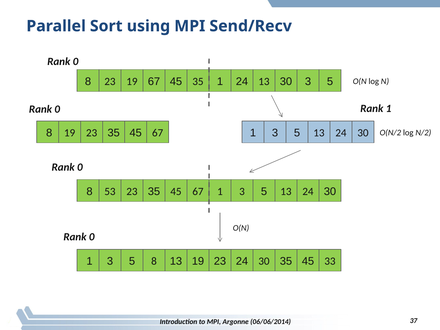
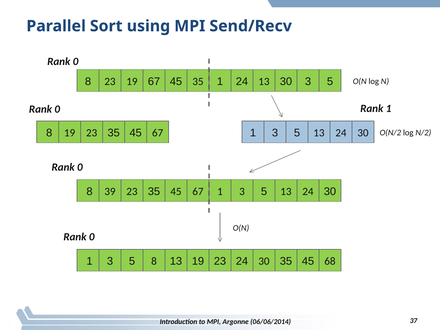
53: 53 -> 39
33: 33 -> 68
